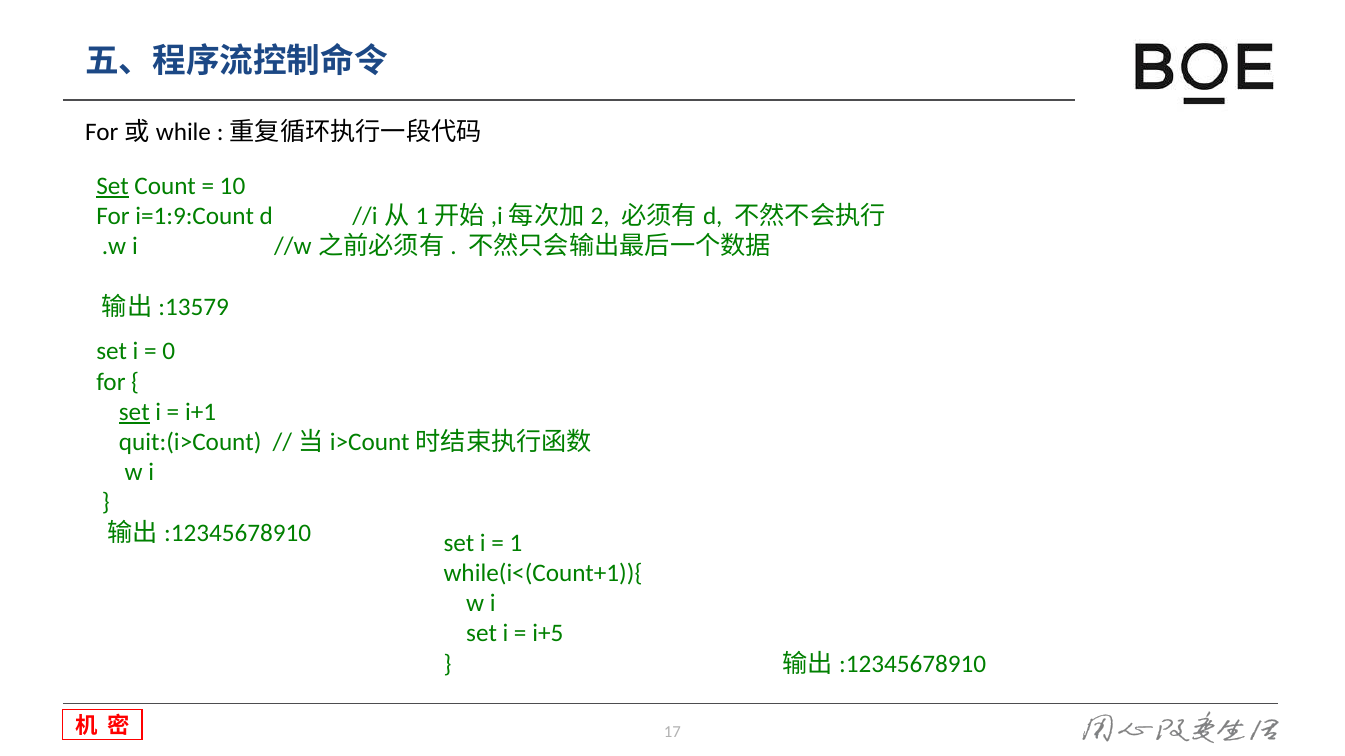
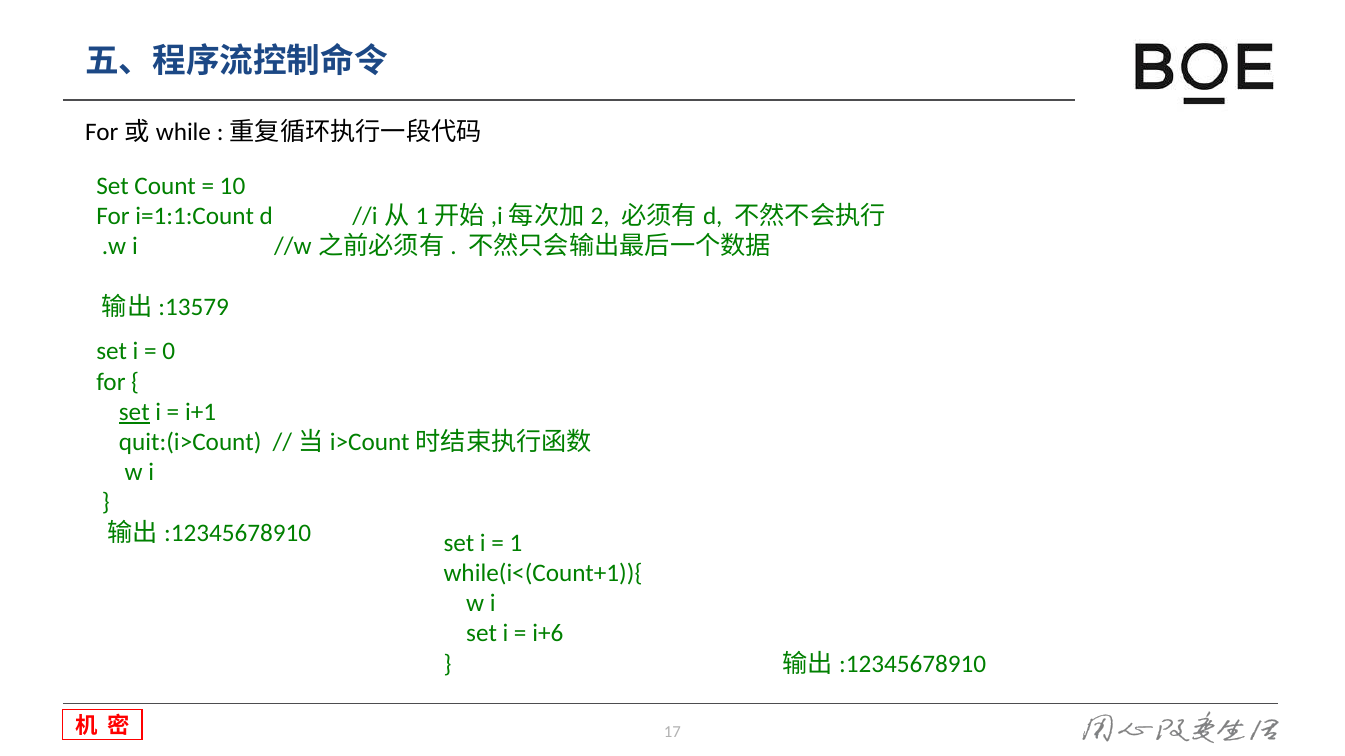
Set at (113, 186) underline: present -> none
i=1:9:Count: i=1:9:Count -> i=1:1:Count
i+5: i+5 -> i+6
